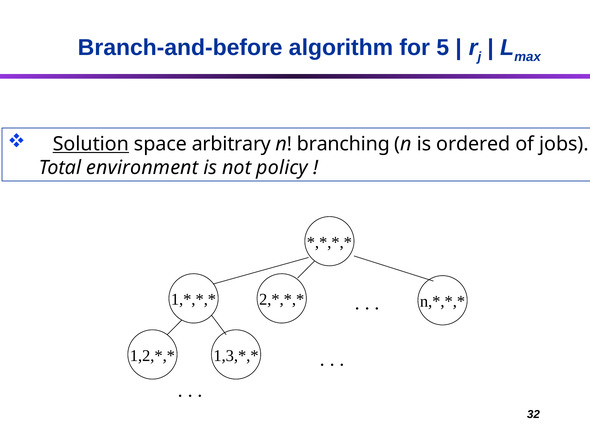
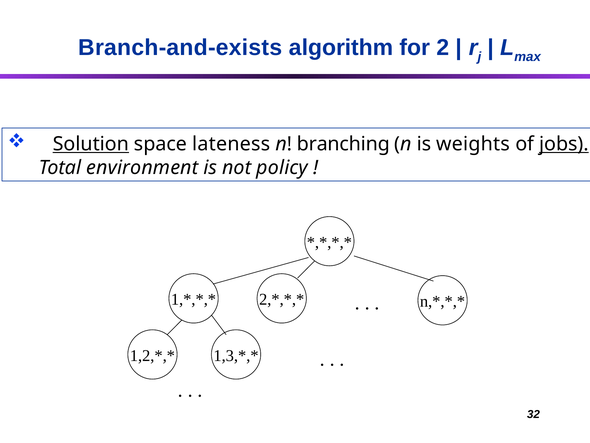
Branch-and-before: Branch-and-before -> Branch-and-exists
5: 5 -> 2
arbitrary: arbitrary -> lateness
ordered: ordered -> weights
jobs underline: none -> present
